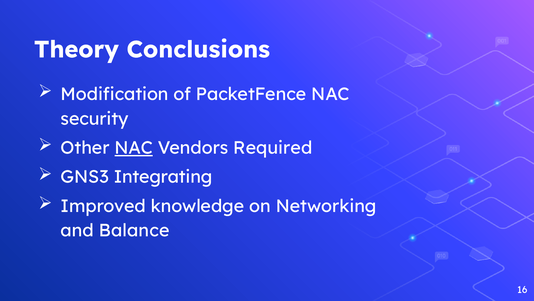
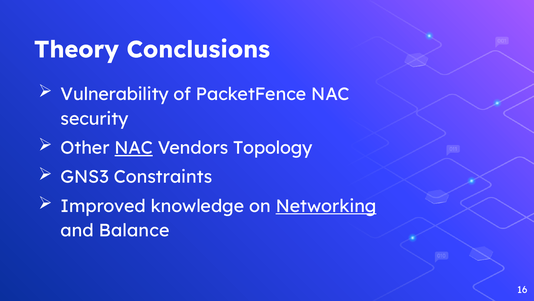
Modification: Modification -> Vulnerability
Required: Required -> Topology
Integrating: Integrating -> Constraints
Networking underline: none -> present
